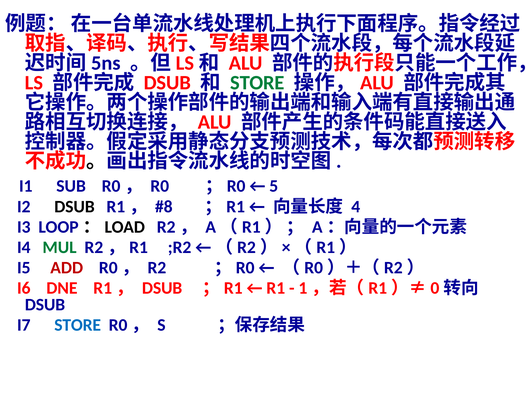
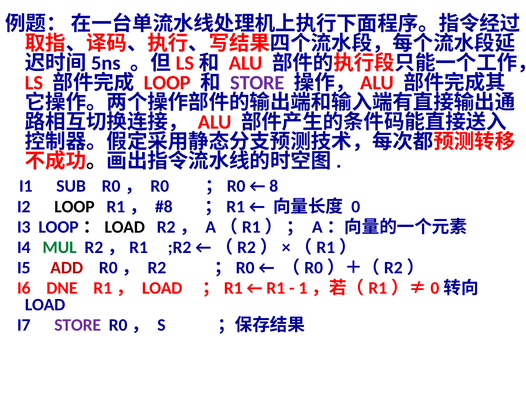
DSUB at (167, 83): DSUB -> LOOP
STORE at (257, 83) colour: green -> purple
5: 5 -> 8
I2 DSUB: DSUB -> LOOP
4: 4 -> 0
R1， DSUB: DSUB -> LOAD
DSUB at (45, 305): DSUB -> LOAD
STORE at (78, 326) colour: blue -> purple
